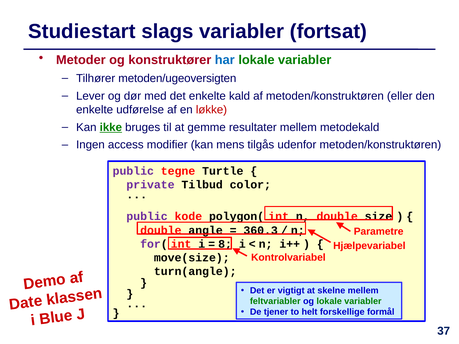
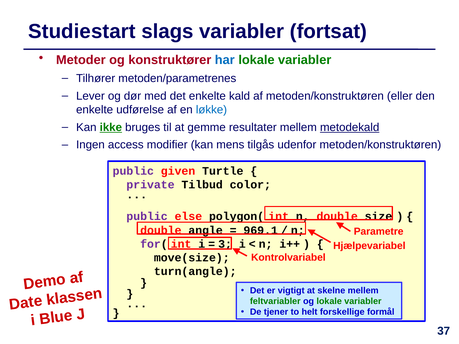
metoden/ugeoversigten: metoden/ugeoversigten -> metoden/parametrenes
løkke colour: red -> blue
metodekald underline: none -> present
tegne: tegne -> given
kode: kode -> else
360.3: 360.3 -> 969.1
8: 8 -> 3
